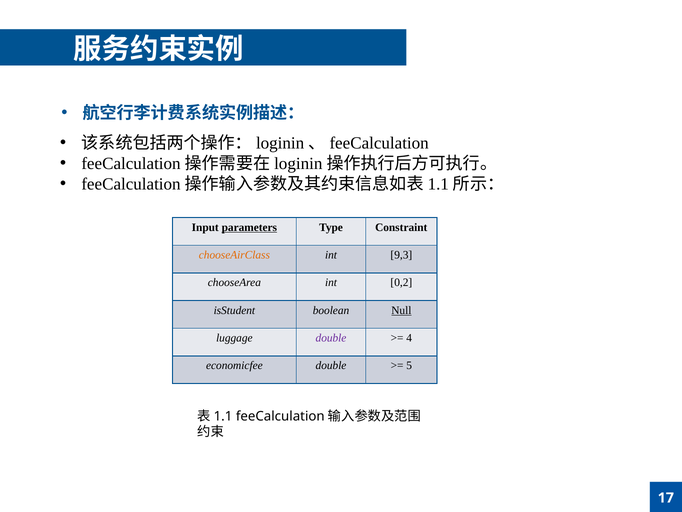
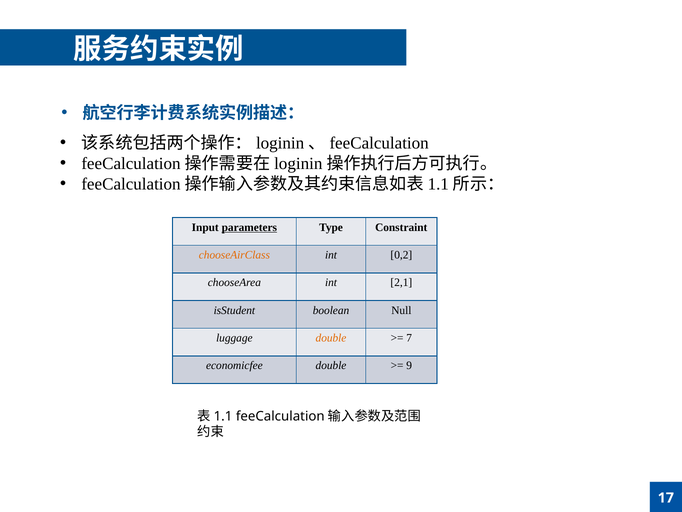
9,3: 9,3 -> 0,2
0,2: 0,2 -> 2,1
Null underline: present -> none
double at (331, 338) colour: purple -> orange
4: 4 -> 7
5: 5 -> 9
